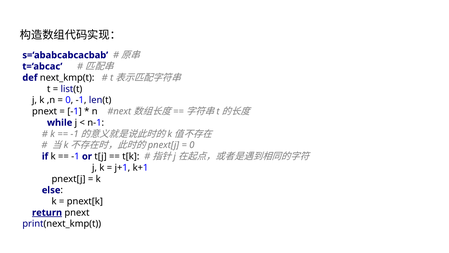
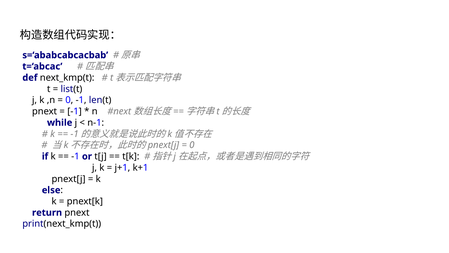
return underline: present -> none
